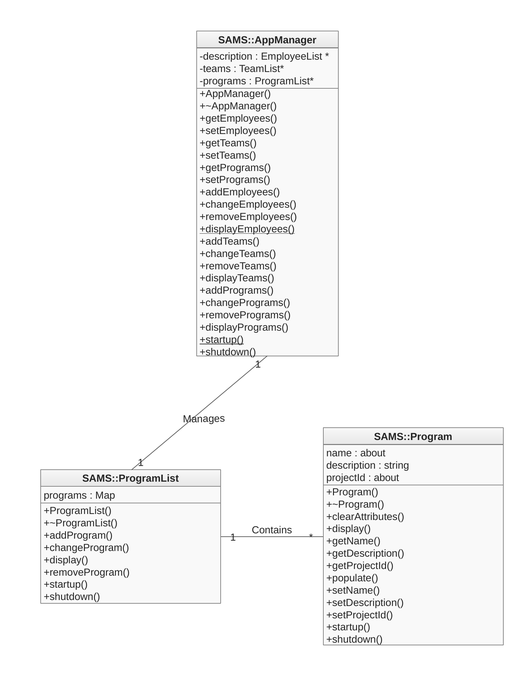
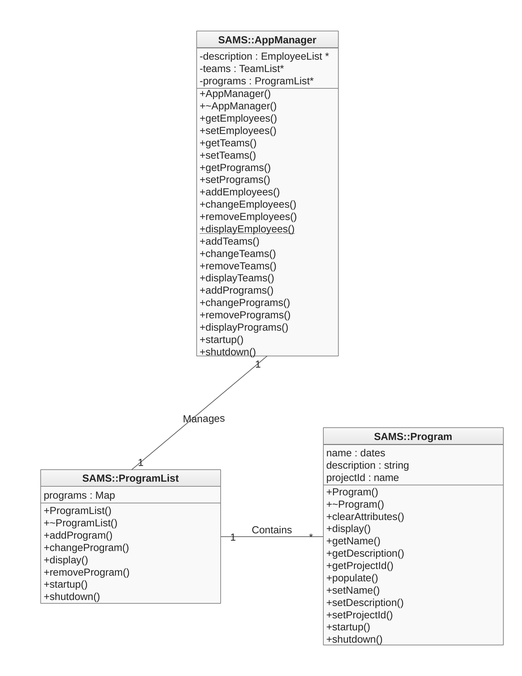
+startup( at (222, 340) underline: present -> none
about at (373, 453): about -> dates
about at (386, 477): about -> name
